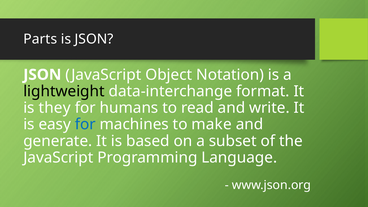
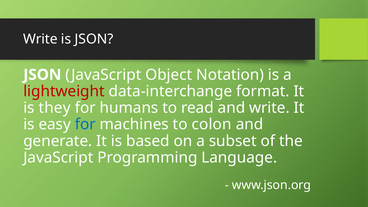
Parts at (40, 39): Parts -> Write
lightweight colour: black -> red
make: make -> colon
